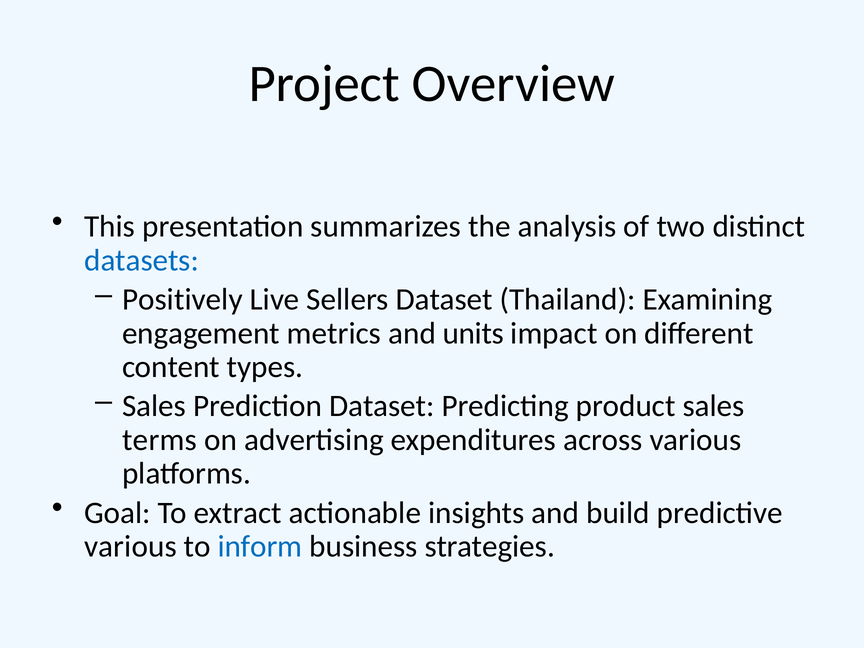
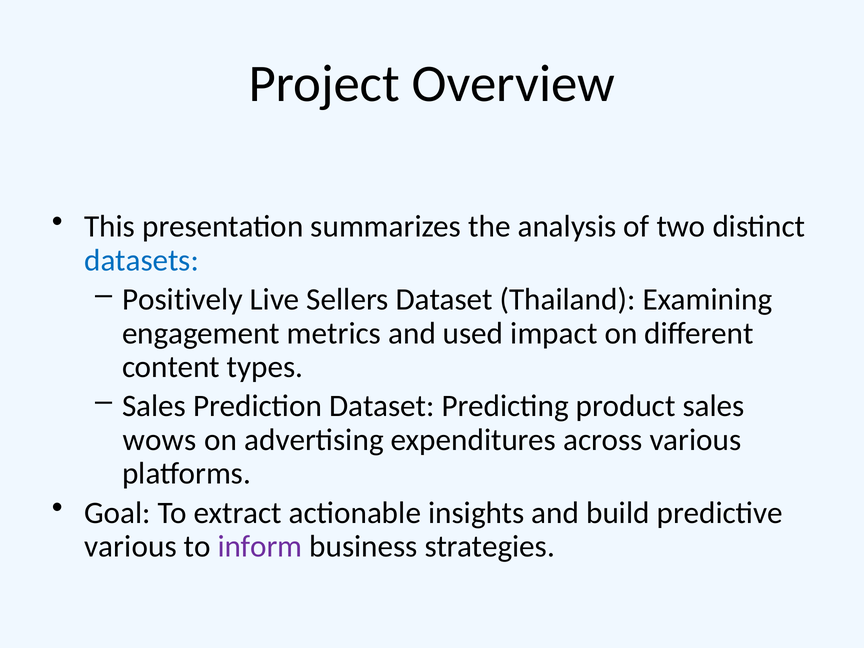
units: units -> used
terms: terms -> wows
inform colour: blue -> purple
